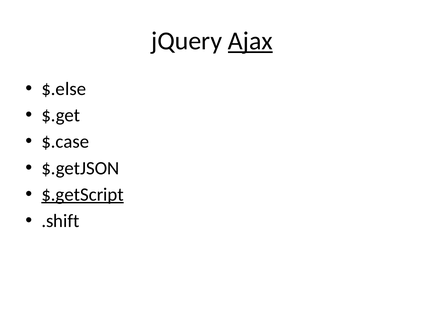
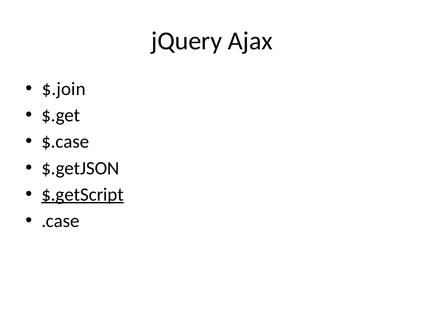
Ajax underline: present -> none
$.else: $.else -> $.join
.shift: .shift -> .case
